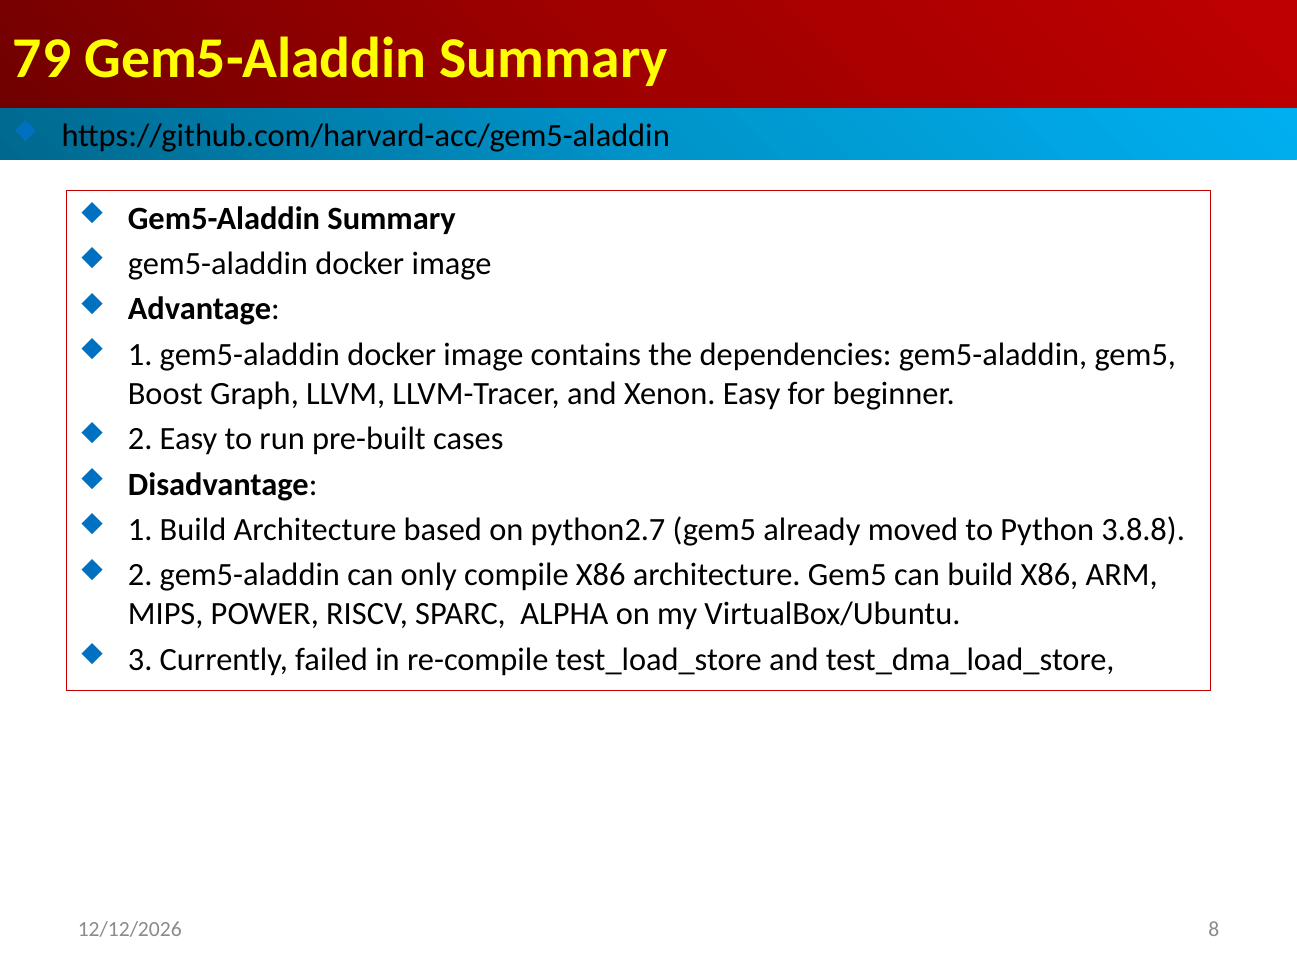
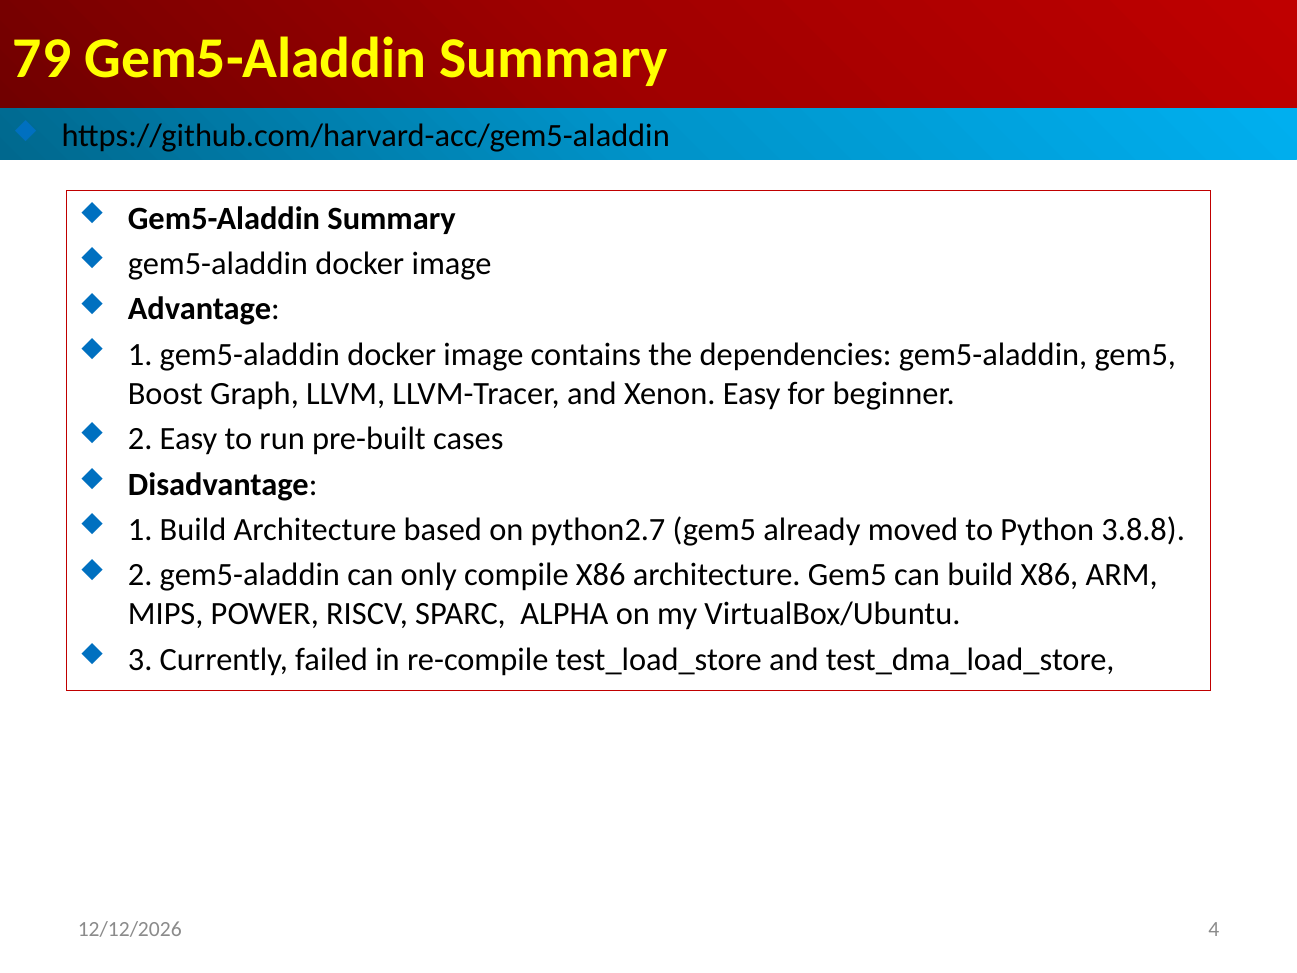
8: 8 -> 4
